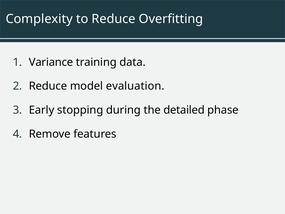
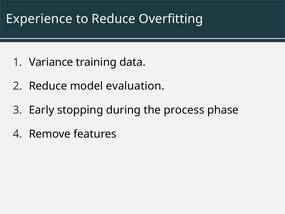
Complexity: Complexity -> Experience
detailed: detailed -> process
